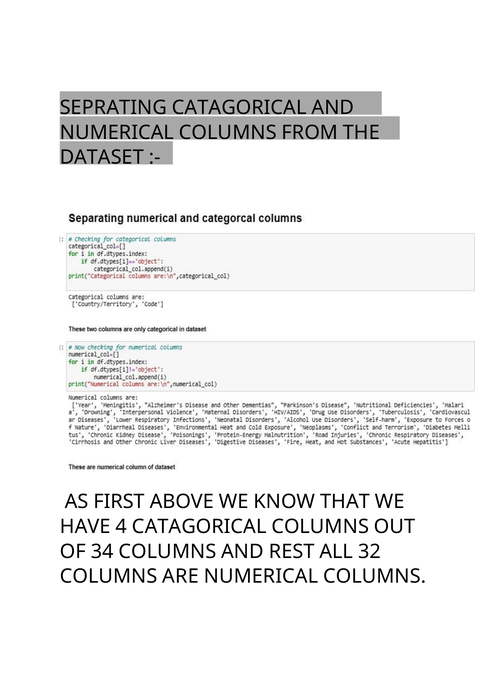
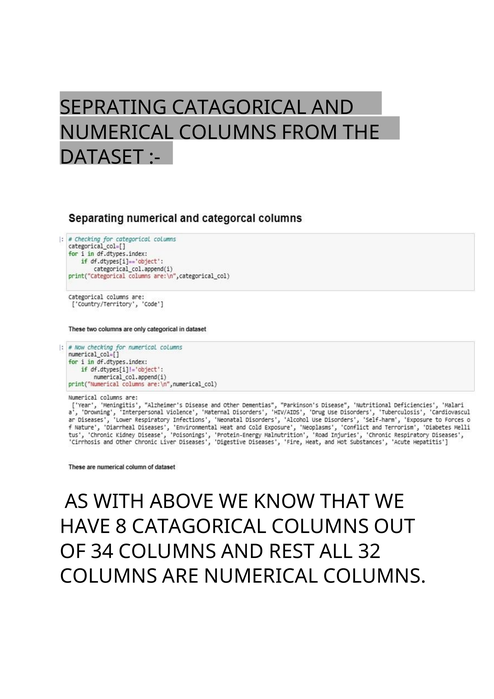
FIRST: FIRST -> WITH
4: 4 -> 8
